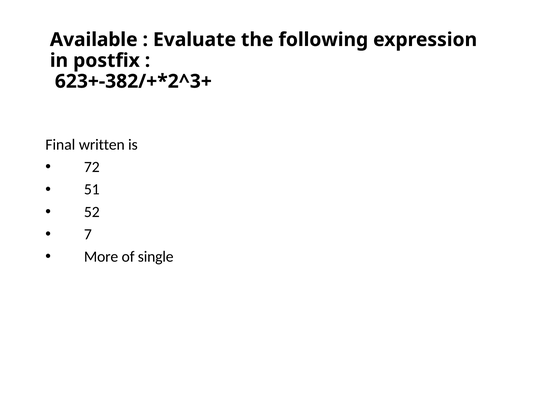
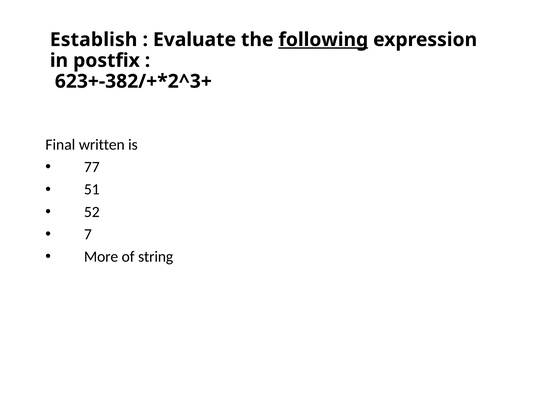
Available: Available -> Establish
following underline: none -> present
72: 72 -> 77
single: single -> string
